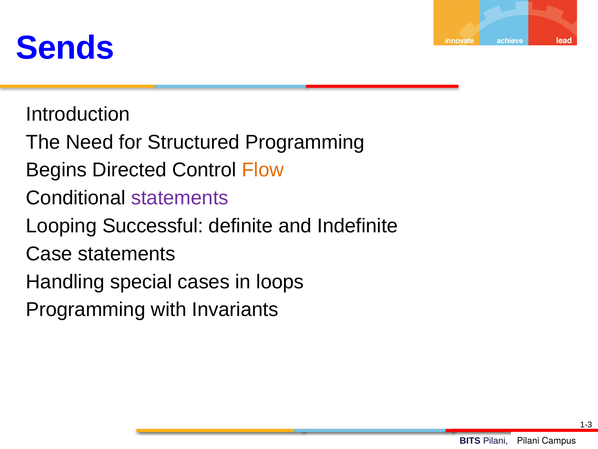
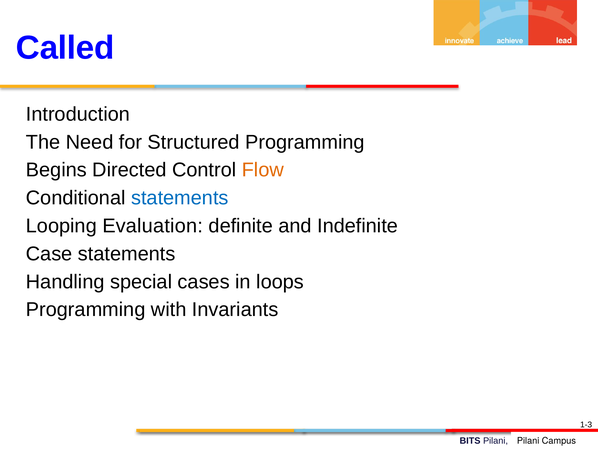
Sends: Sends -> Called
statements at (180, 198) colour: purple -> blue
Successful: Successful -> Evaluation
